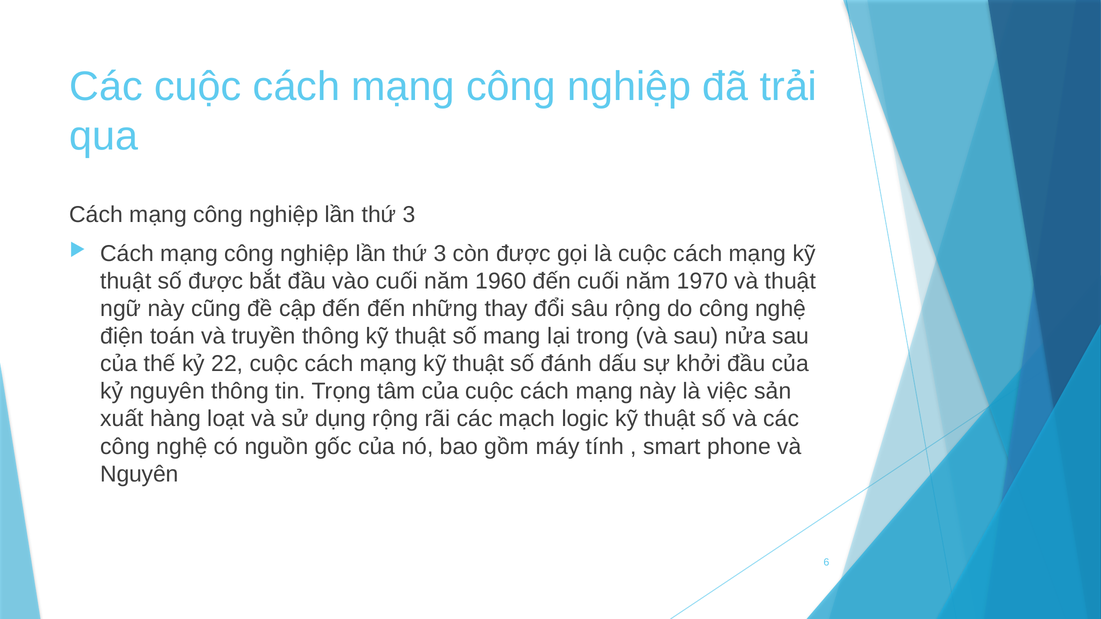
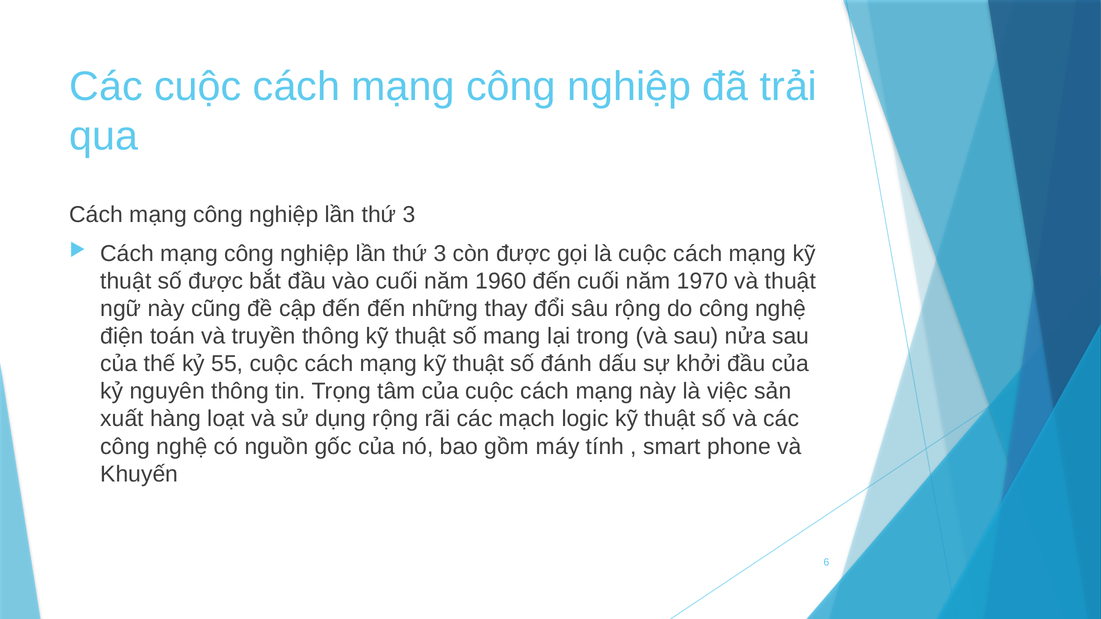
22: 22 -> 55
Nguyên at (139, 474): Nguyên -> Khuyến
